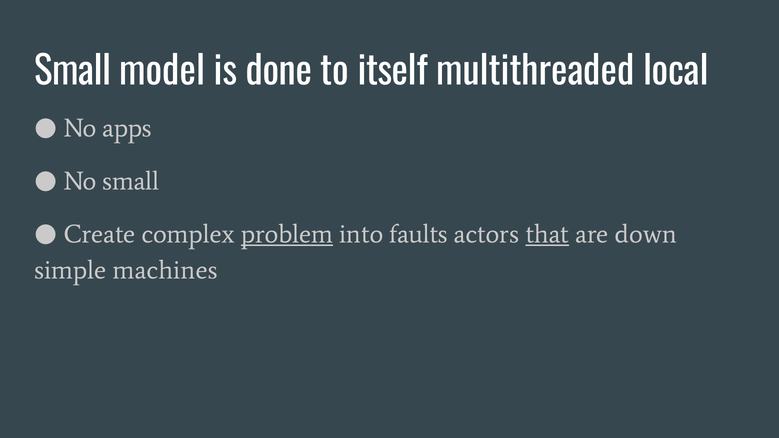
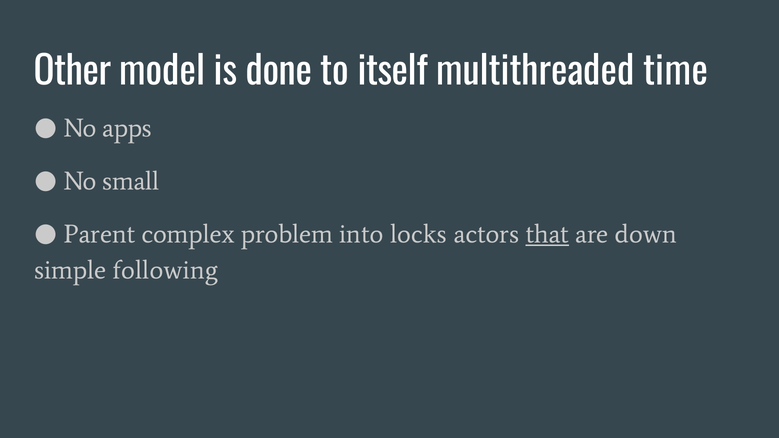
Small at (73, 72): Small -> Other
local: local -> time
Create: Create -> Parent
problem underline: present -> none
faults: faults -> locks
machines: machines -> following
